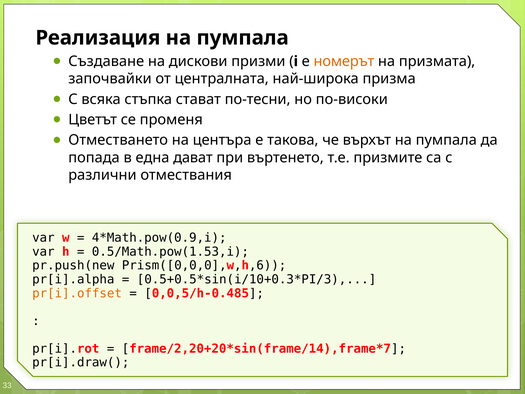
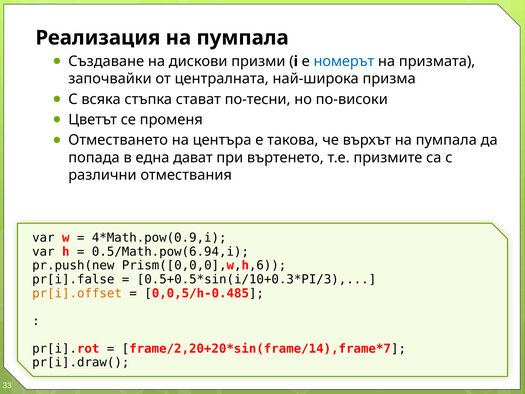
номерът colour: orange -> blue
0.5/Math.pow(1.53,i: 0.5/Math.pow(1.53,i -> 0.5/Math.pow(6.94,i
pr[i].alpha: pr[i].alpha -> pr[i].false
